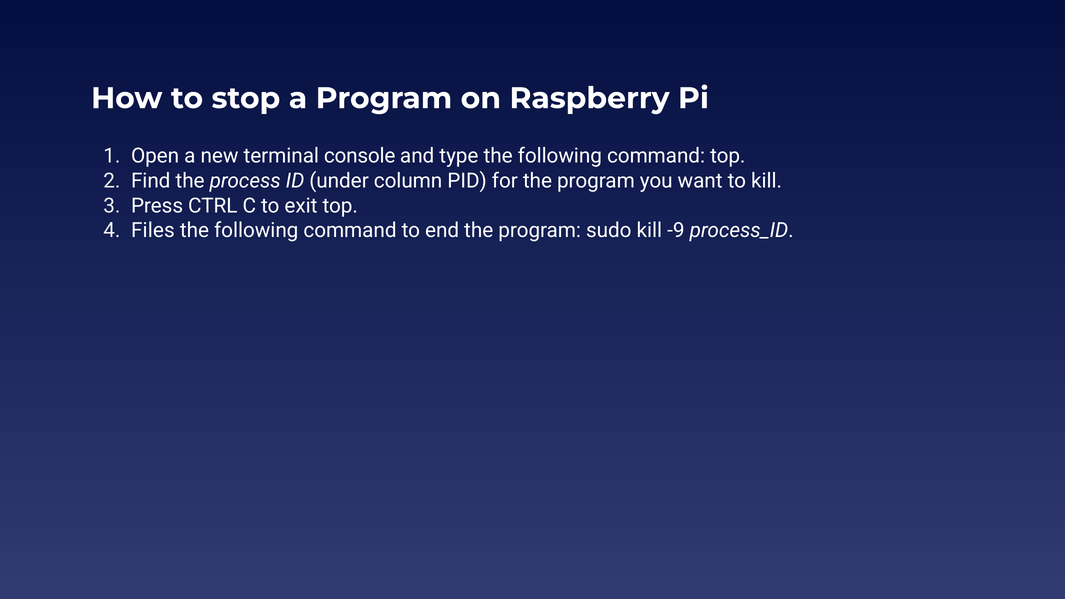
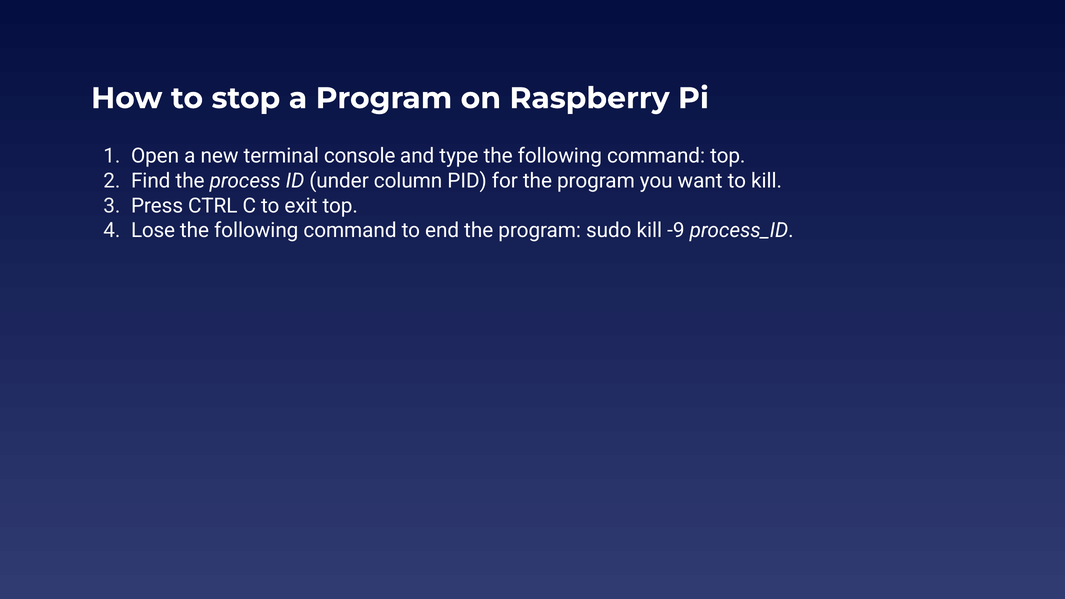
Files: Files -> Lose
